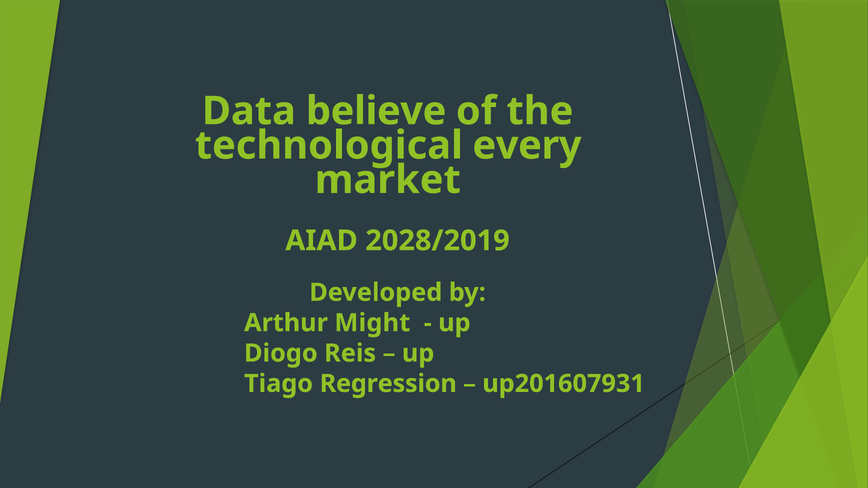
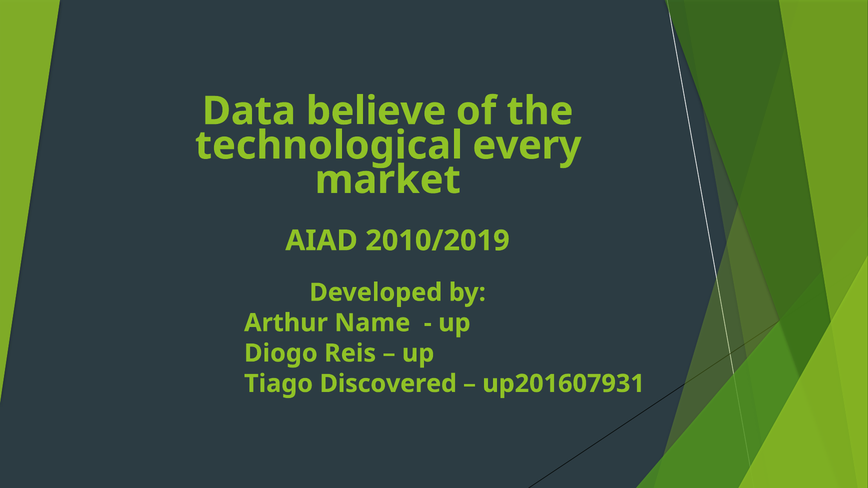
2028/2019: 2028/2019 -> 2010/2019
Might: Might -> Name
Regression: Regression -> Discovered
